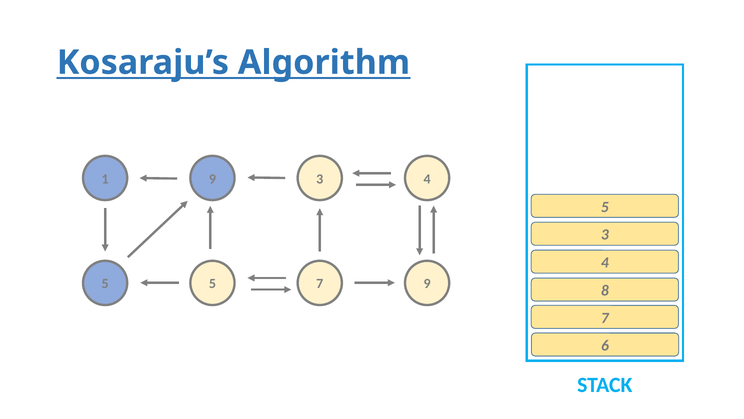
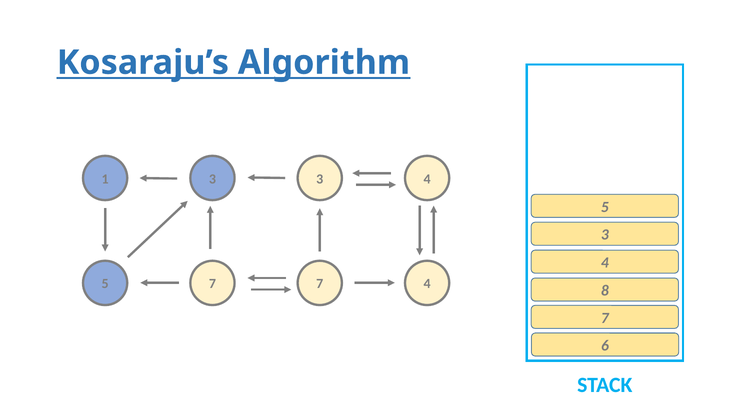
1 9: 9 -> 3
5 5: 5 -> 7
7 9: 9 -> 4
